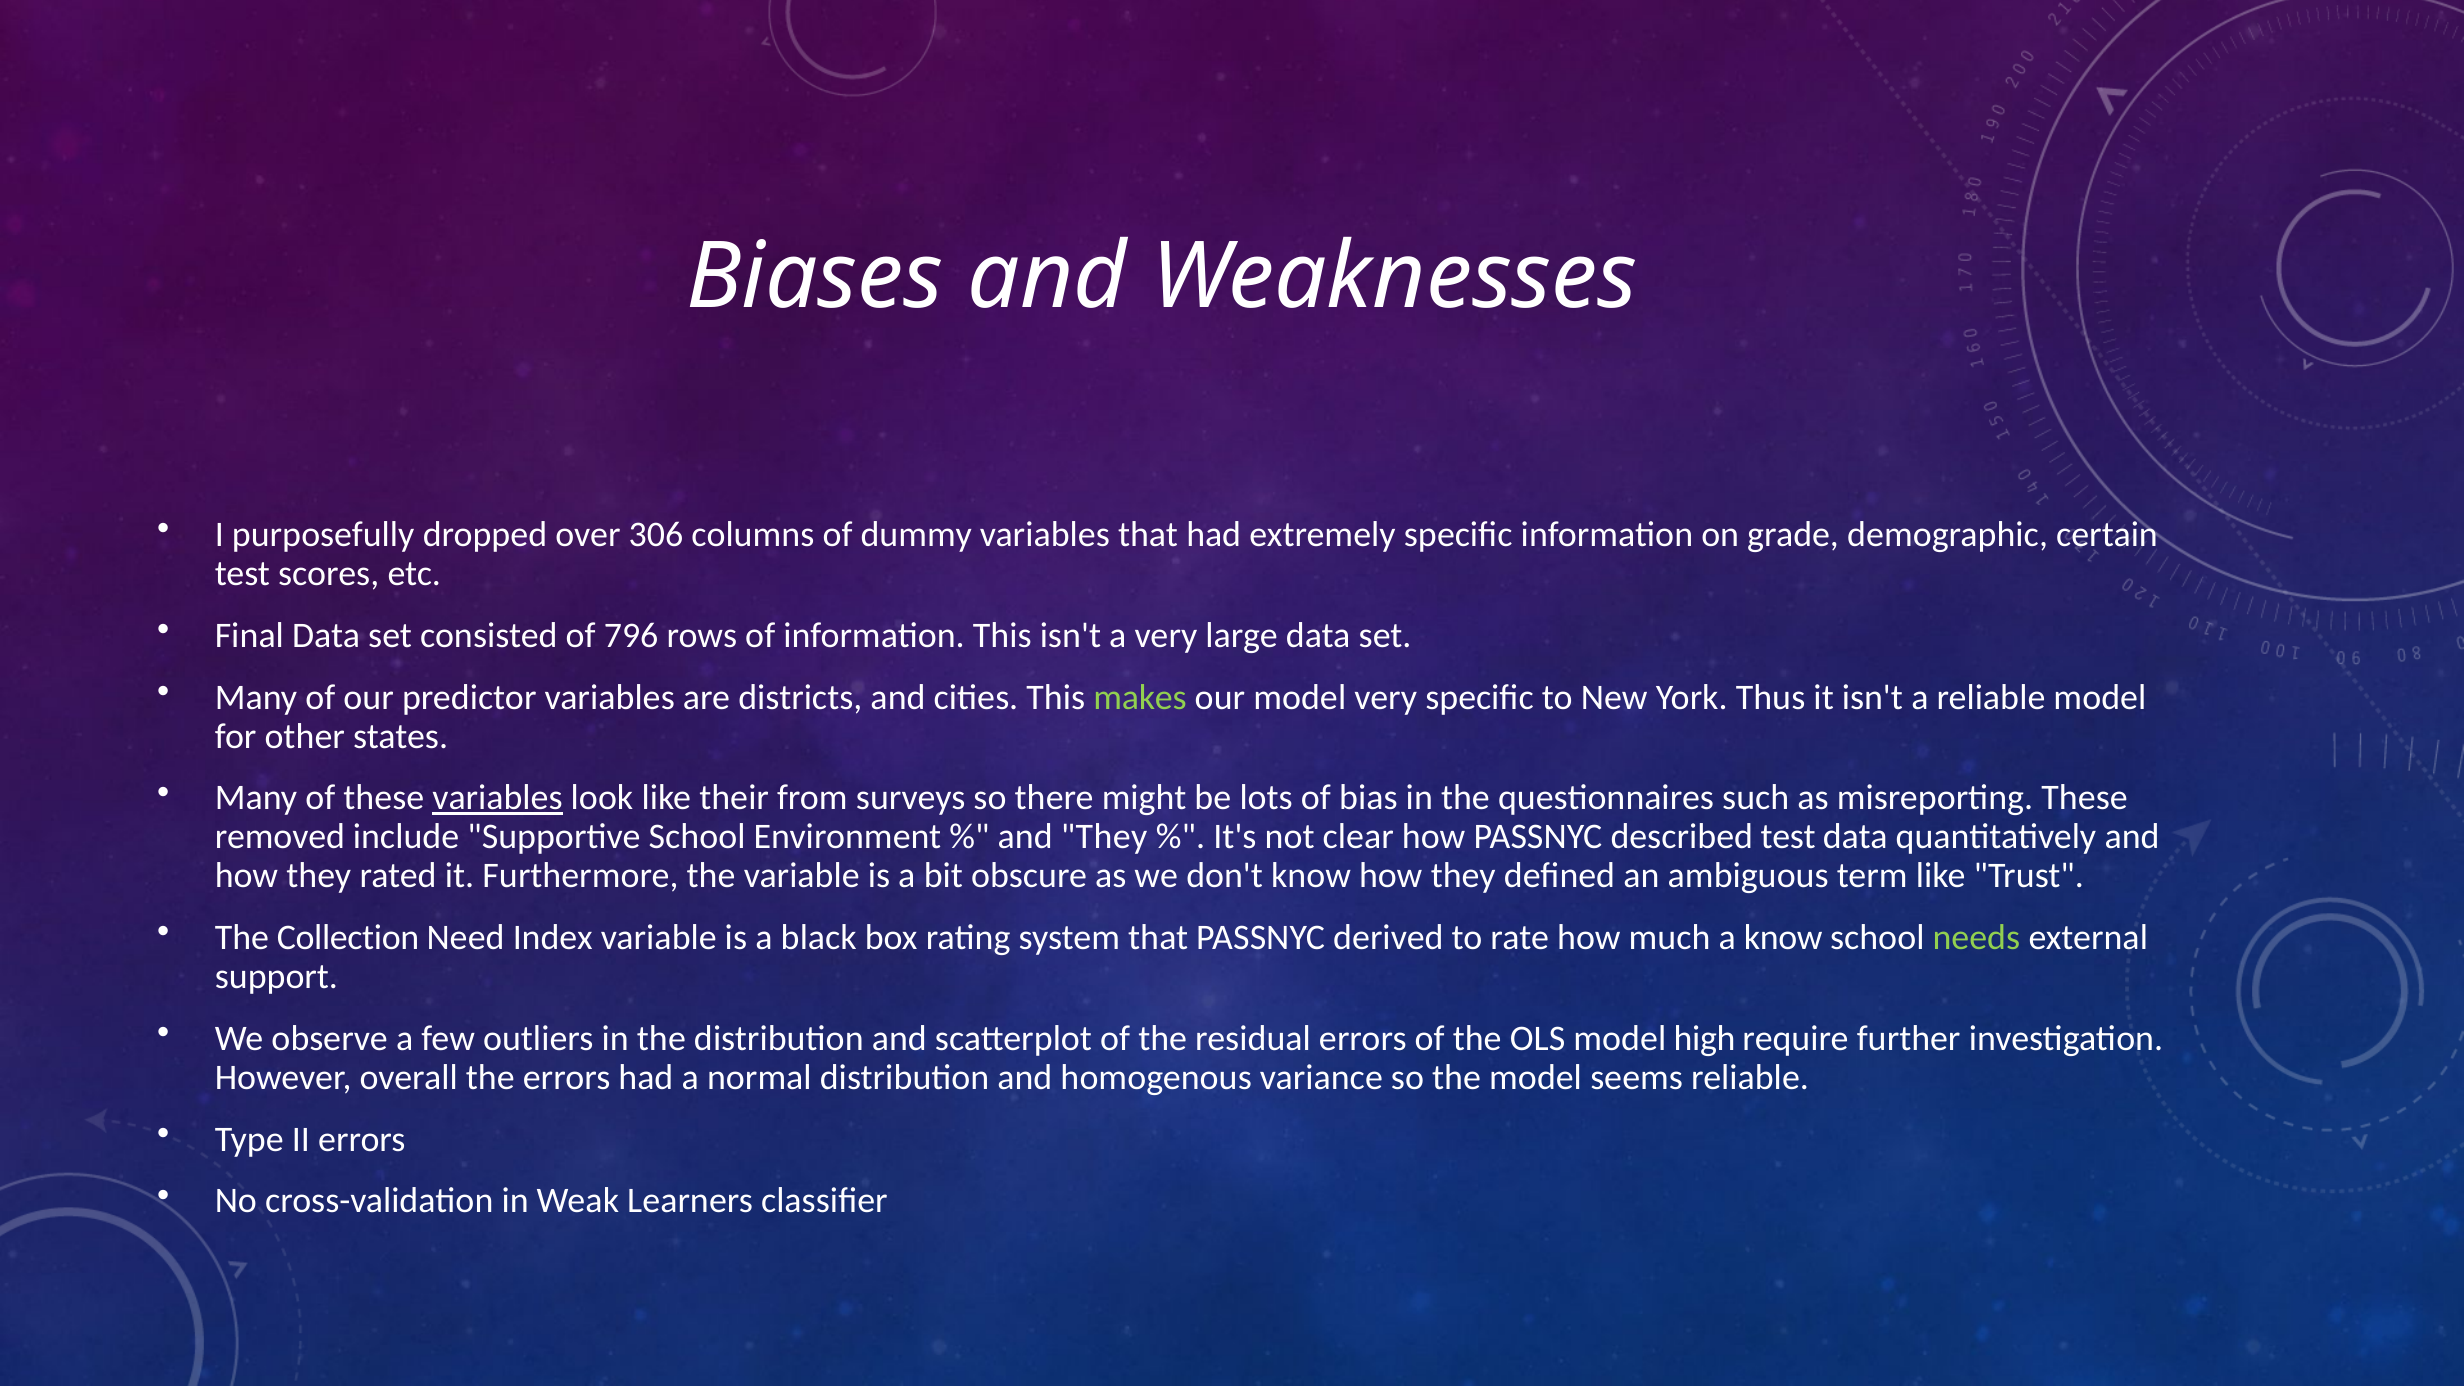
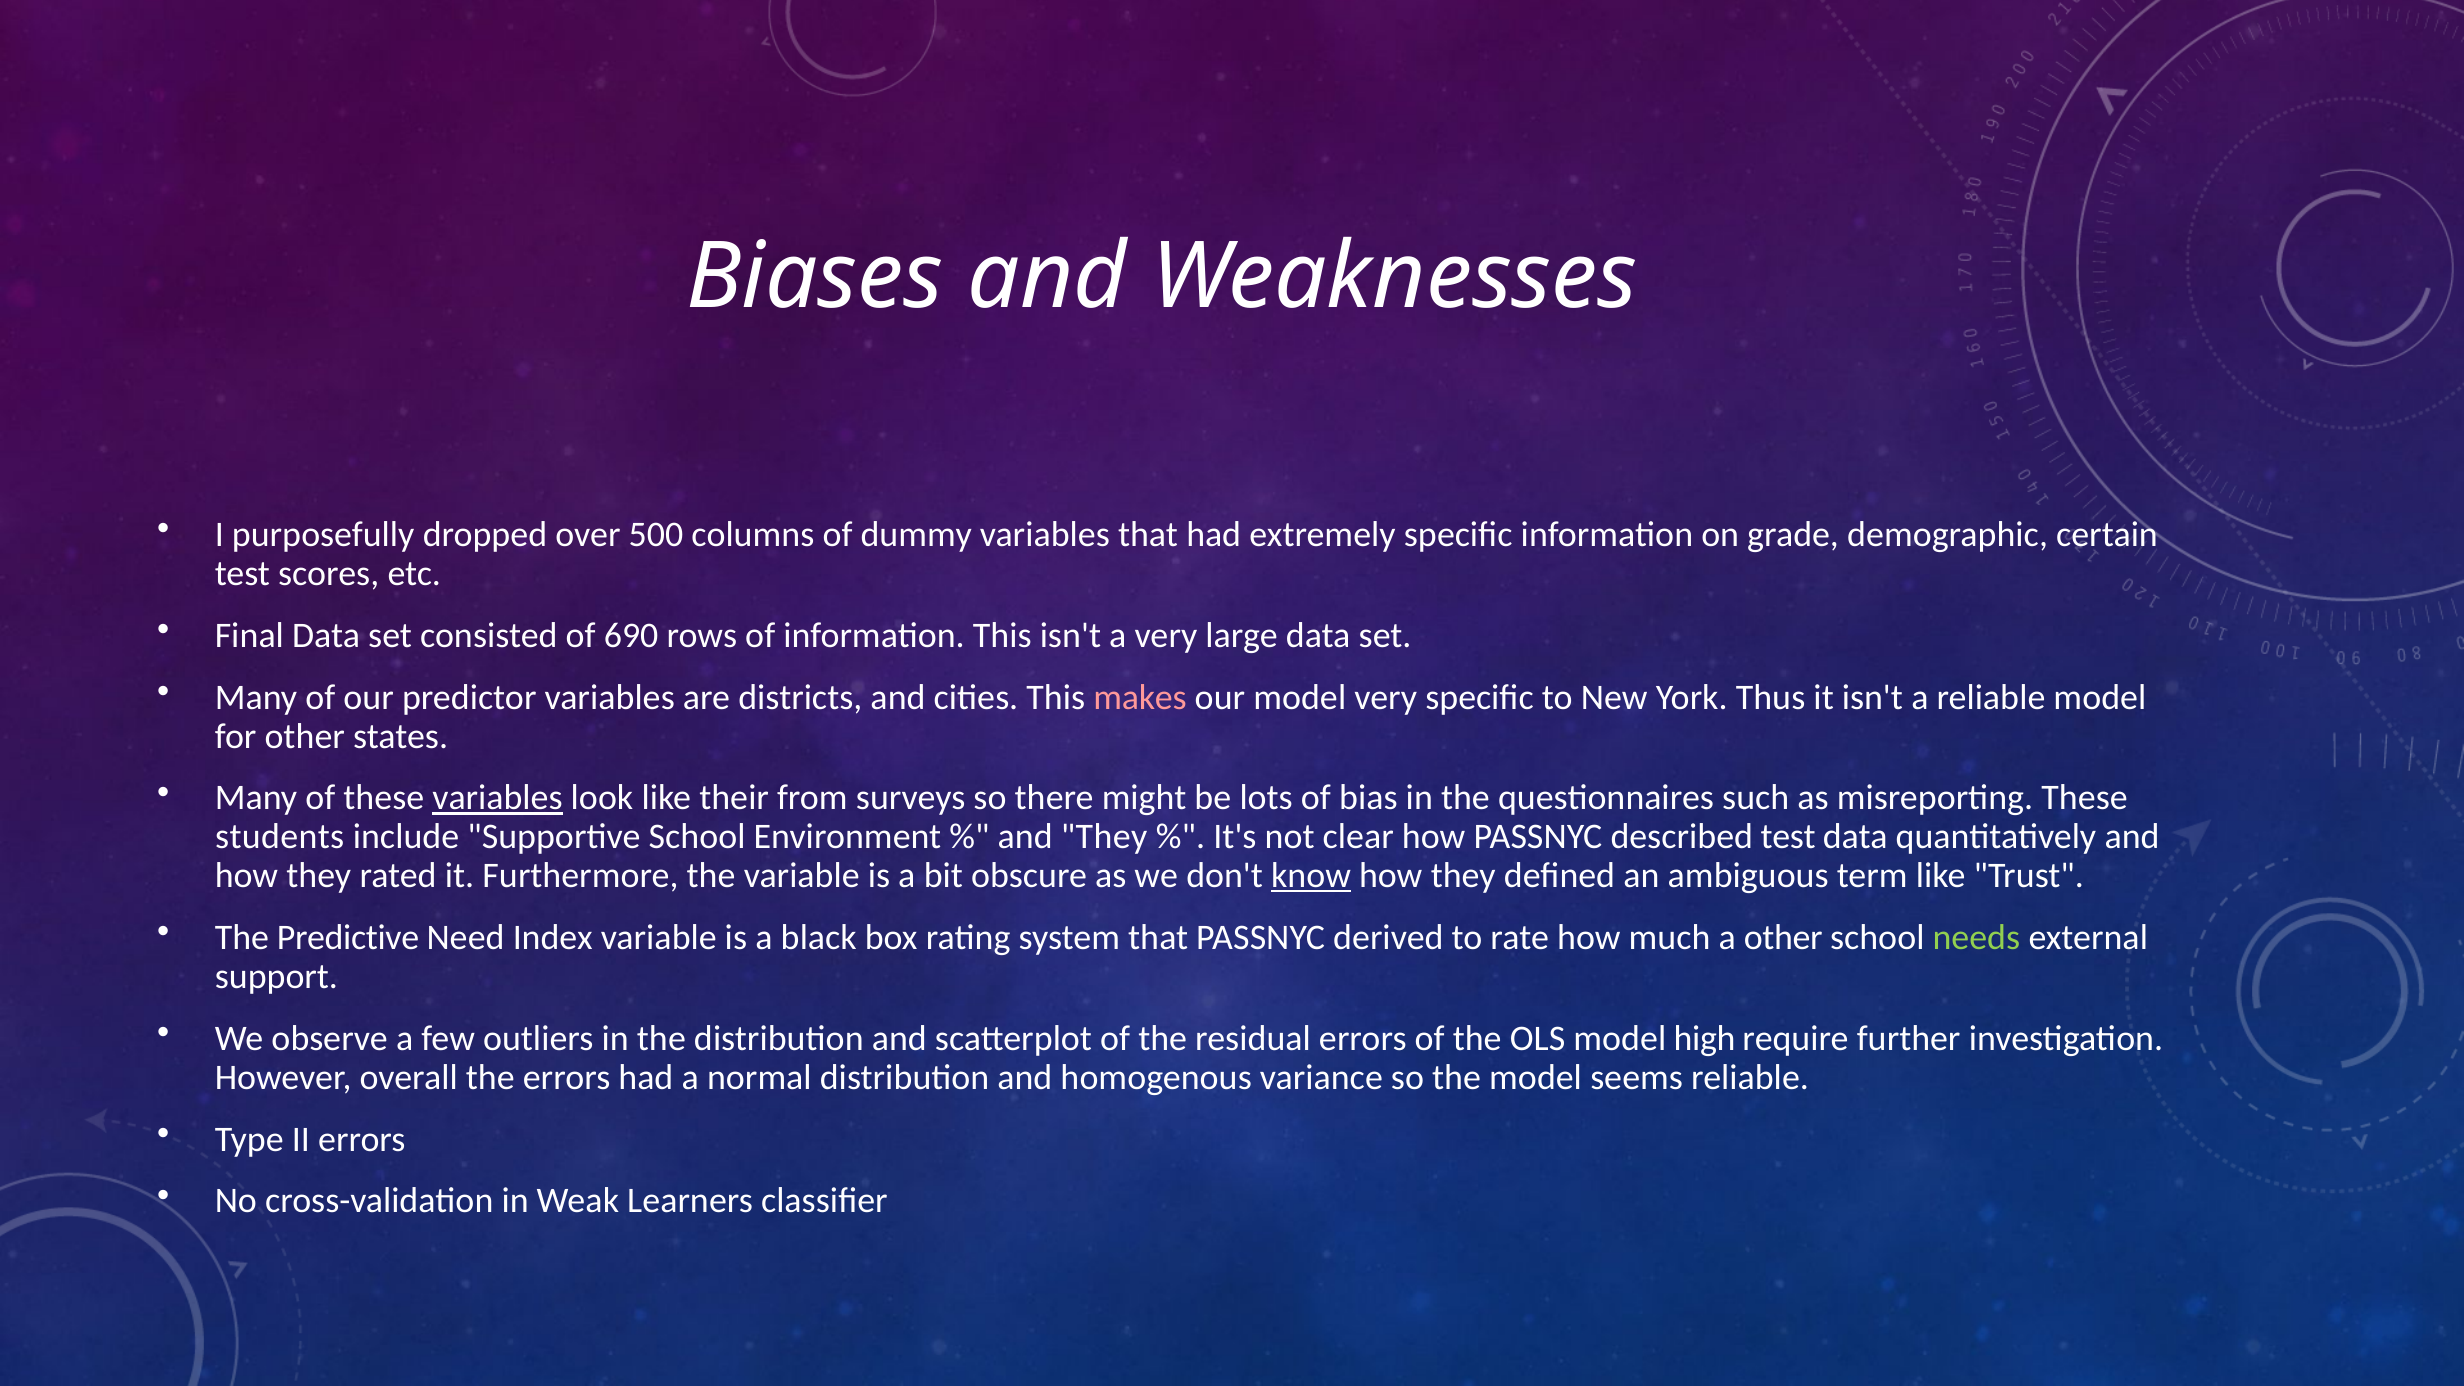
306: 306 -> 500
796: 796 -> 690
makes colour: light green -> pink
removed: removed -> students
know at (1311, 876) underline: none -> present
Collection: Collection -> Predictive
a know: know -> other
